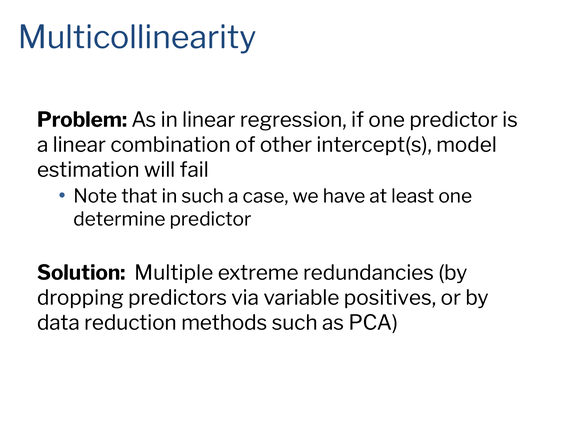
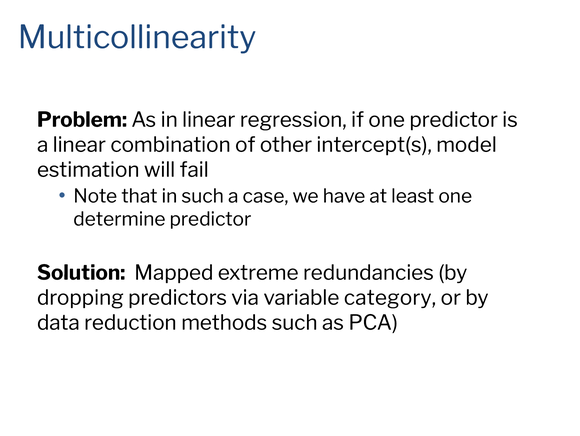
Multiple: Multiple -> Mapped
positives: positives -> category
